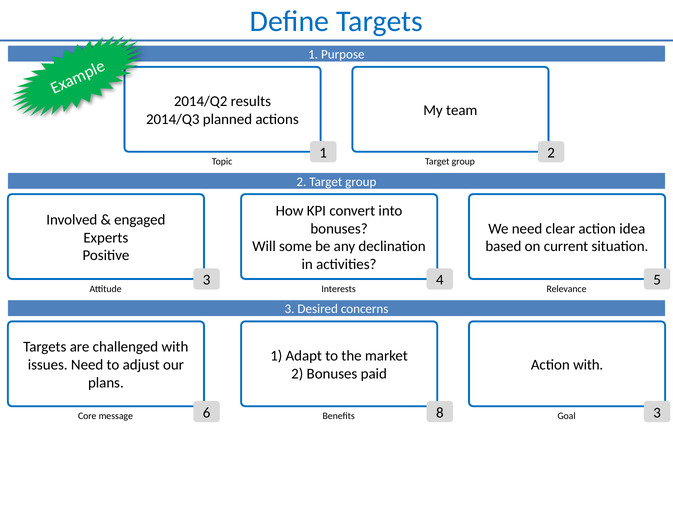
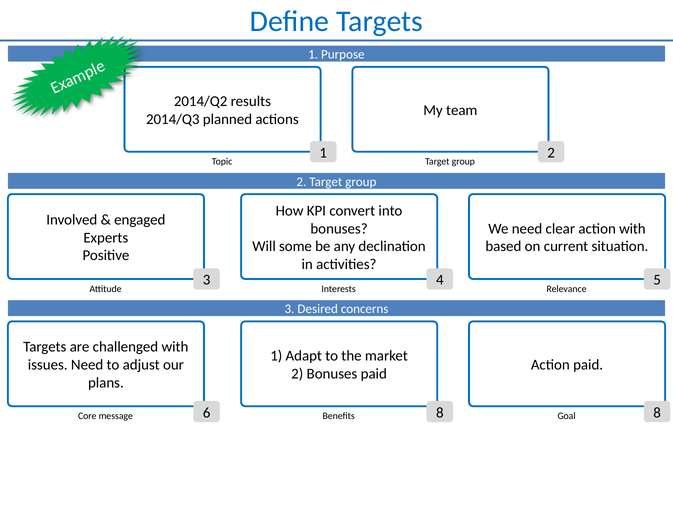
action idea: idea -> with
Action with: with -> paid
8 3: 3 -> 8
